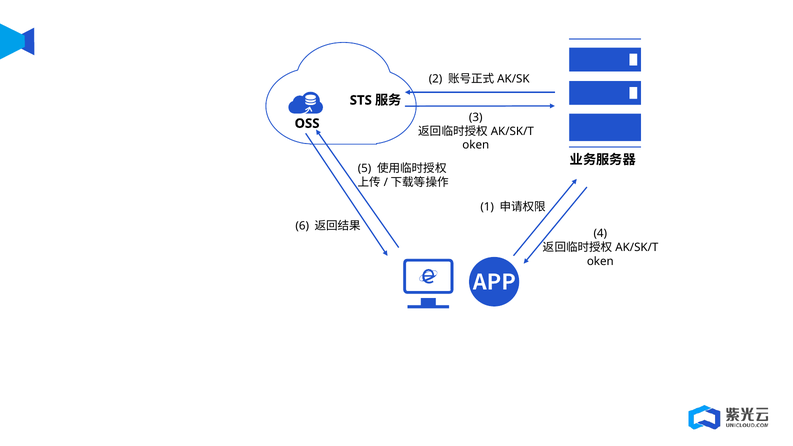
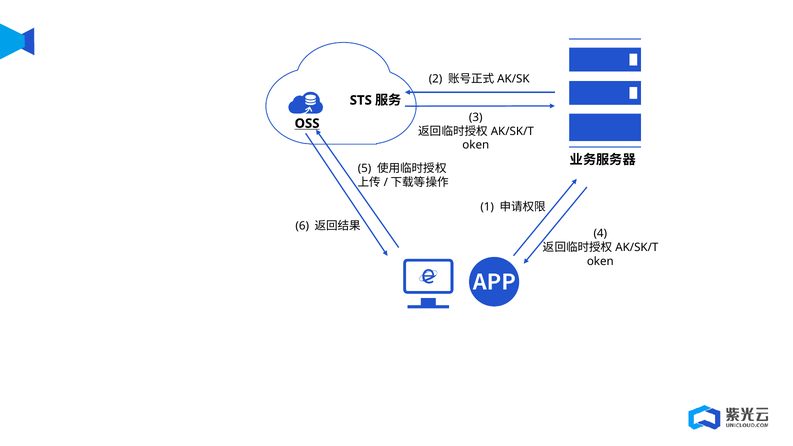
OSS underline: none -> present
